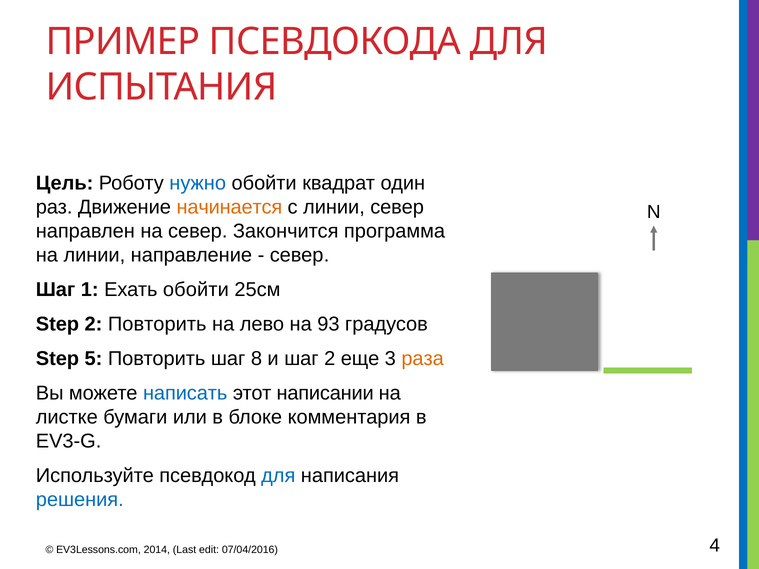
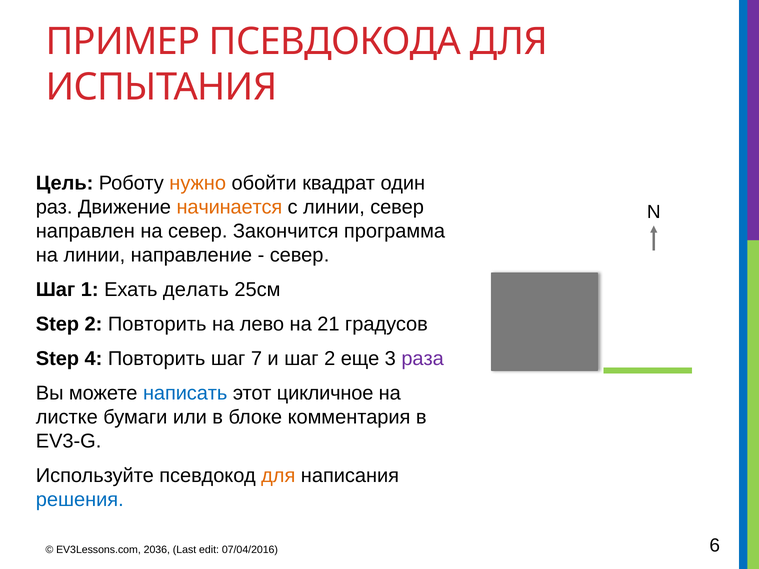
нужно colour: blue -> orange
Ехать обойти: обойти -> делать
93: 93 -> 21
5: 5 -> 4
8: 8 -> 7
раза colour: orange -> purple
написании: написании -> цикличное
для at (278, 476) colour: blue -> orange
2014: 2014 -> 2036
4: 4 -> 6
